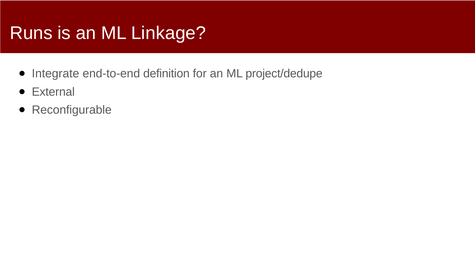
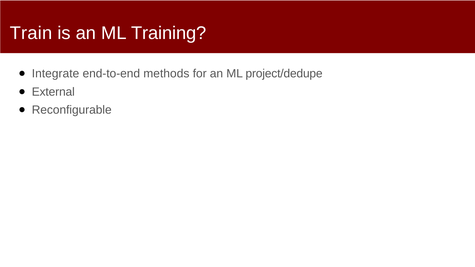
Runs: Runs -> Train
Linkage: Linkage -> Training
definition: definition -> methods
